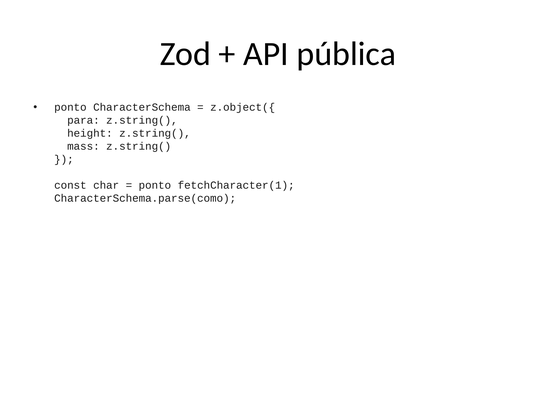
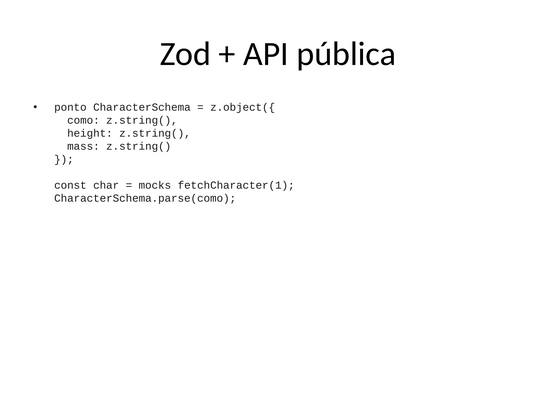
para: para -> como
ponto at (155, 185): ponto -> mocks
